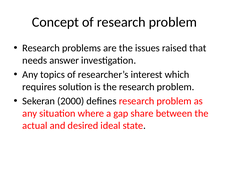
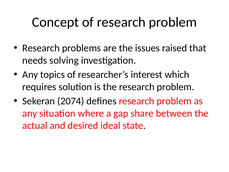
answer: answer -> solving
2000: 2000 -> 2074
